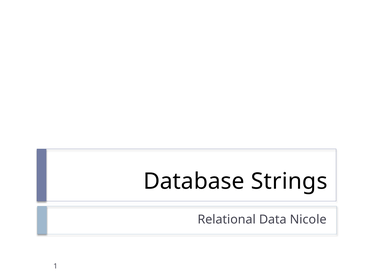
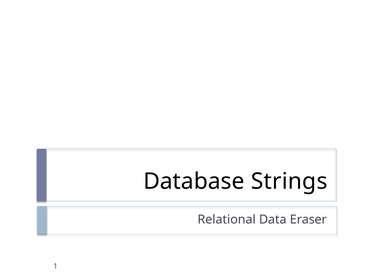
Nicole: Nicole -> Eraser
